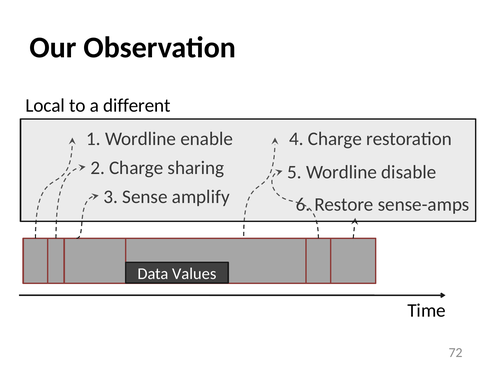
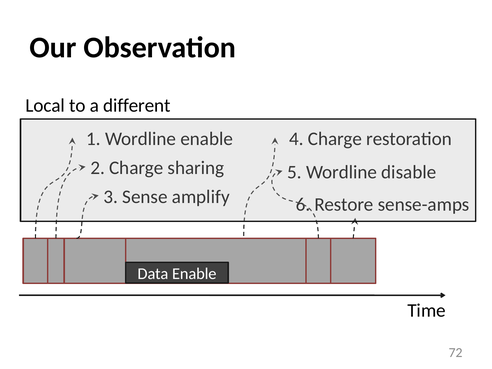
Data Values: Values -> Enable
